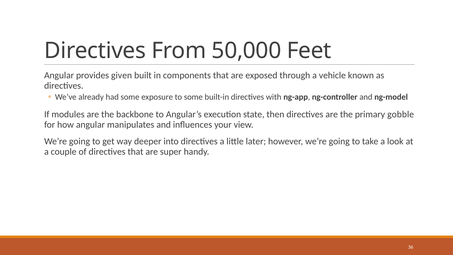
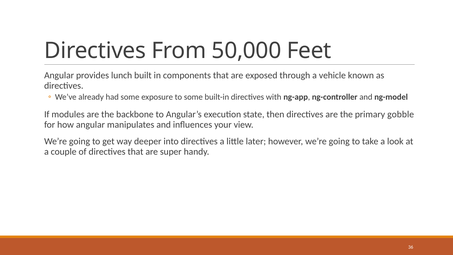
given: given -> lunch
